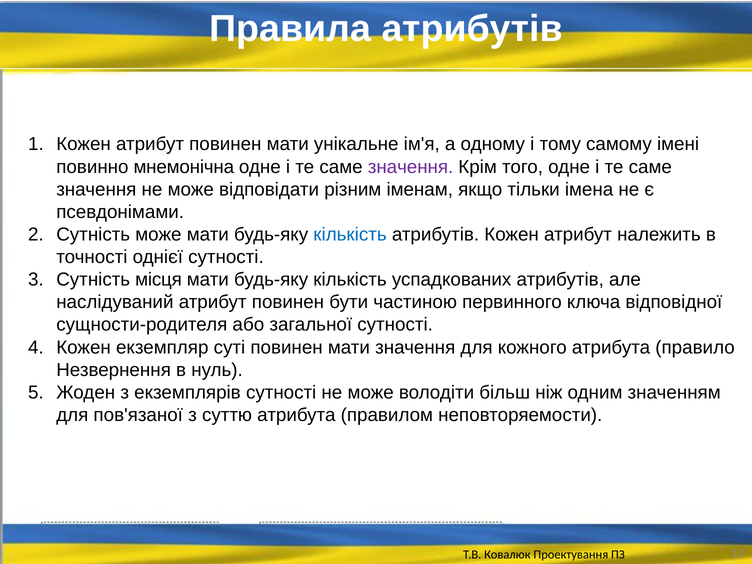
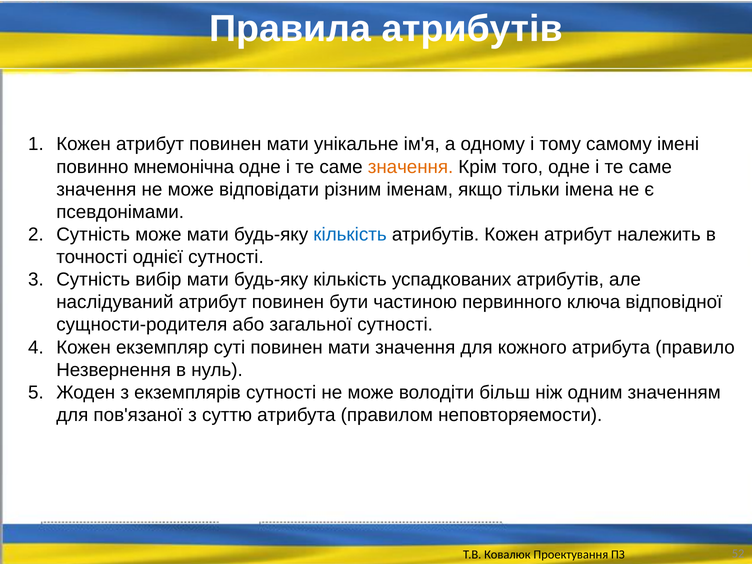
значення at (411, 167) colour: purple -> orange
місця: місця -> вибір
17: 17 -> 52
